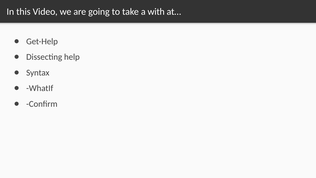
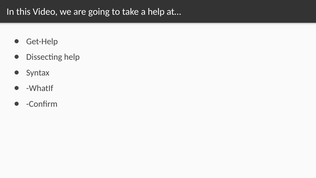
a with: with -> help
